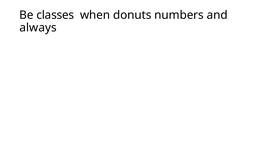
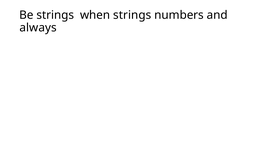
Be classes: classes -> strings
when donuts: donuts -> strings
